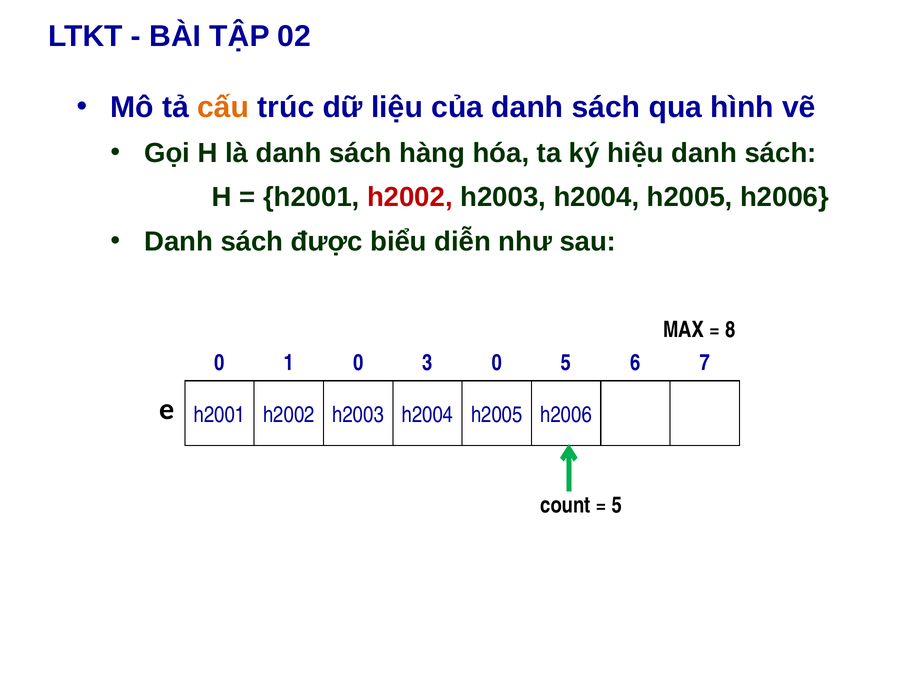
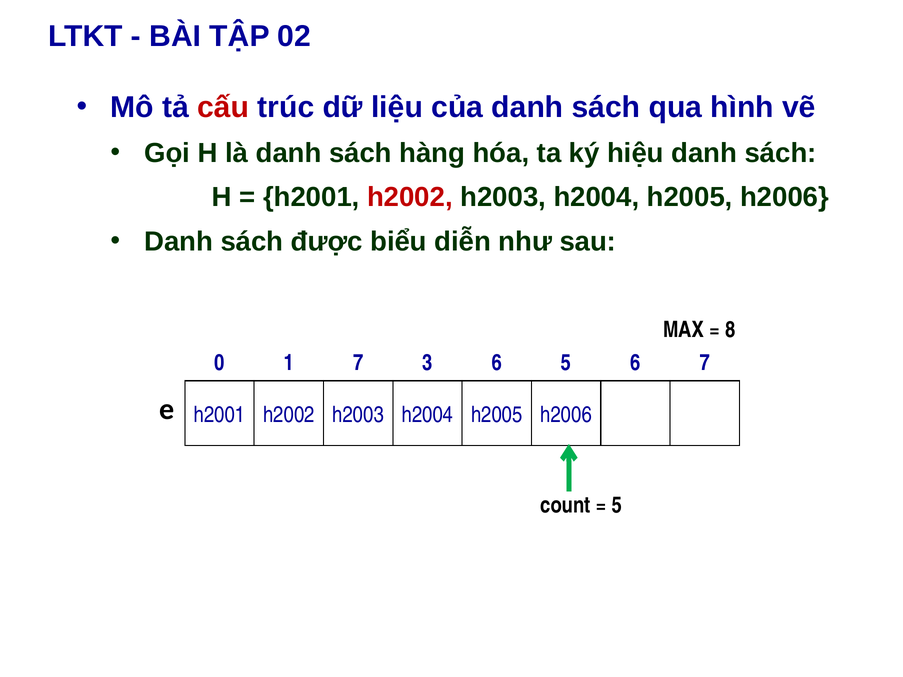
cấu colour: orange -> red
1 0: 0 -> 7
3 0: 0 -> 6
